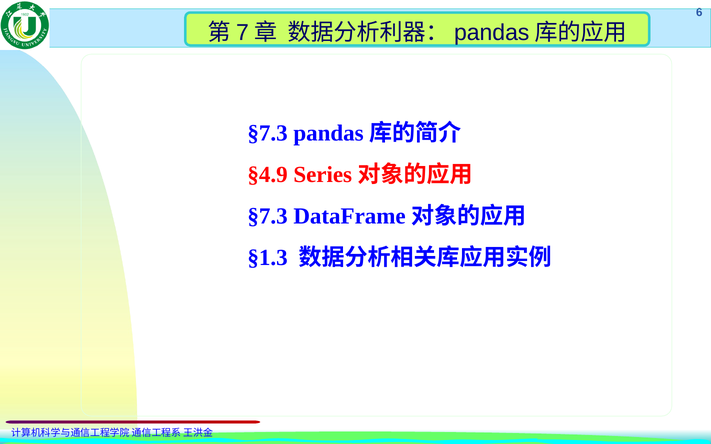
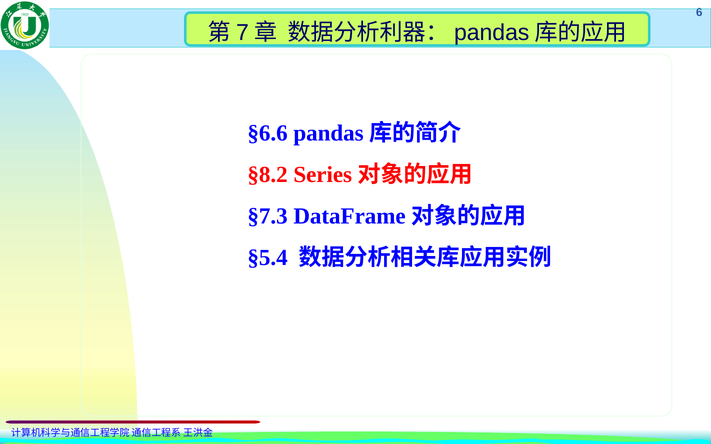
§7.3 at (268, 133): §7.3 -> §6.6
§4.9: §4.9 -> §8.2
§1.3: §1.3 -> §5.4
